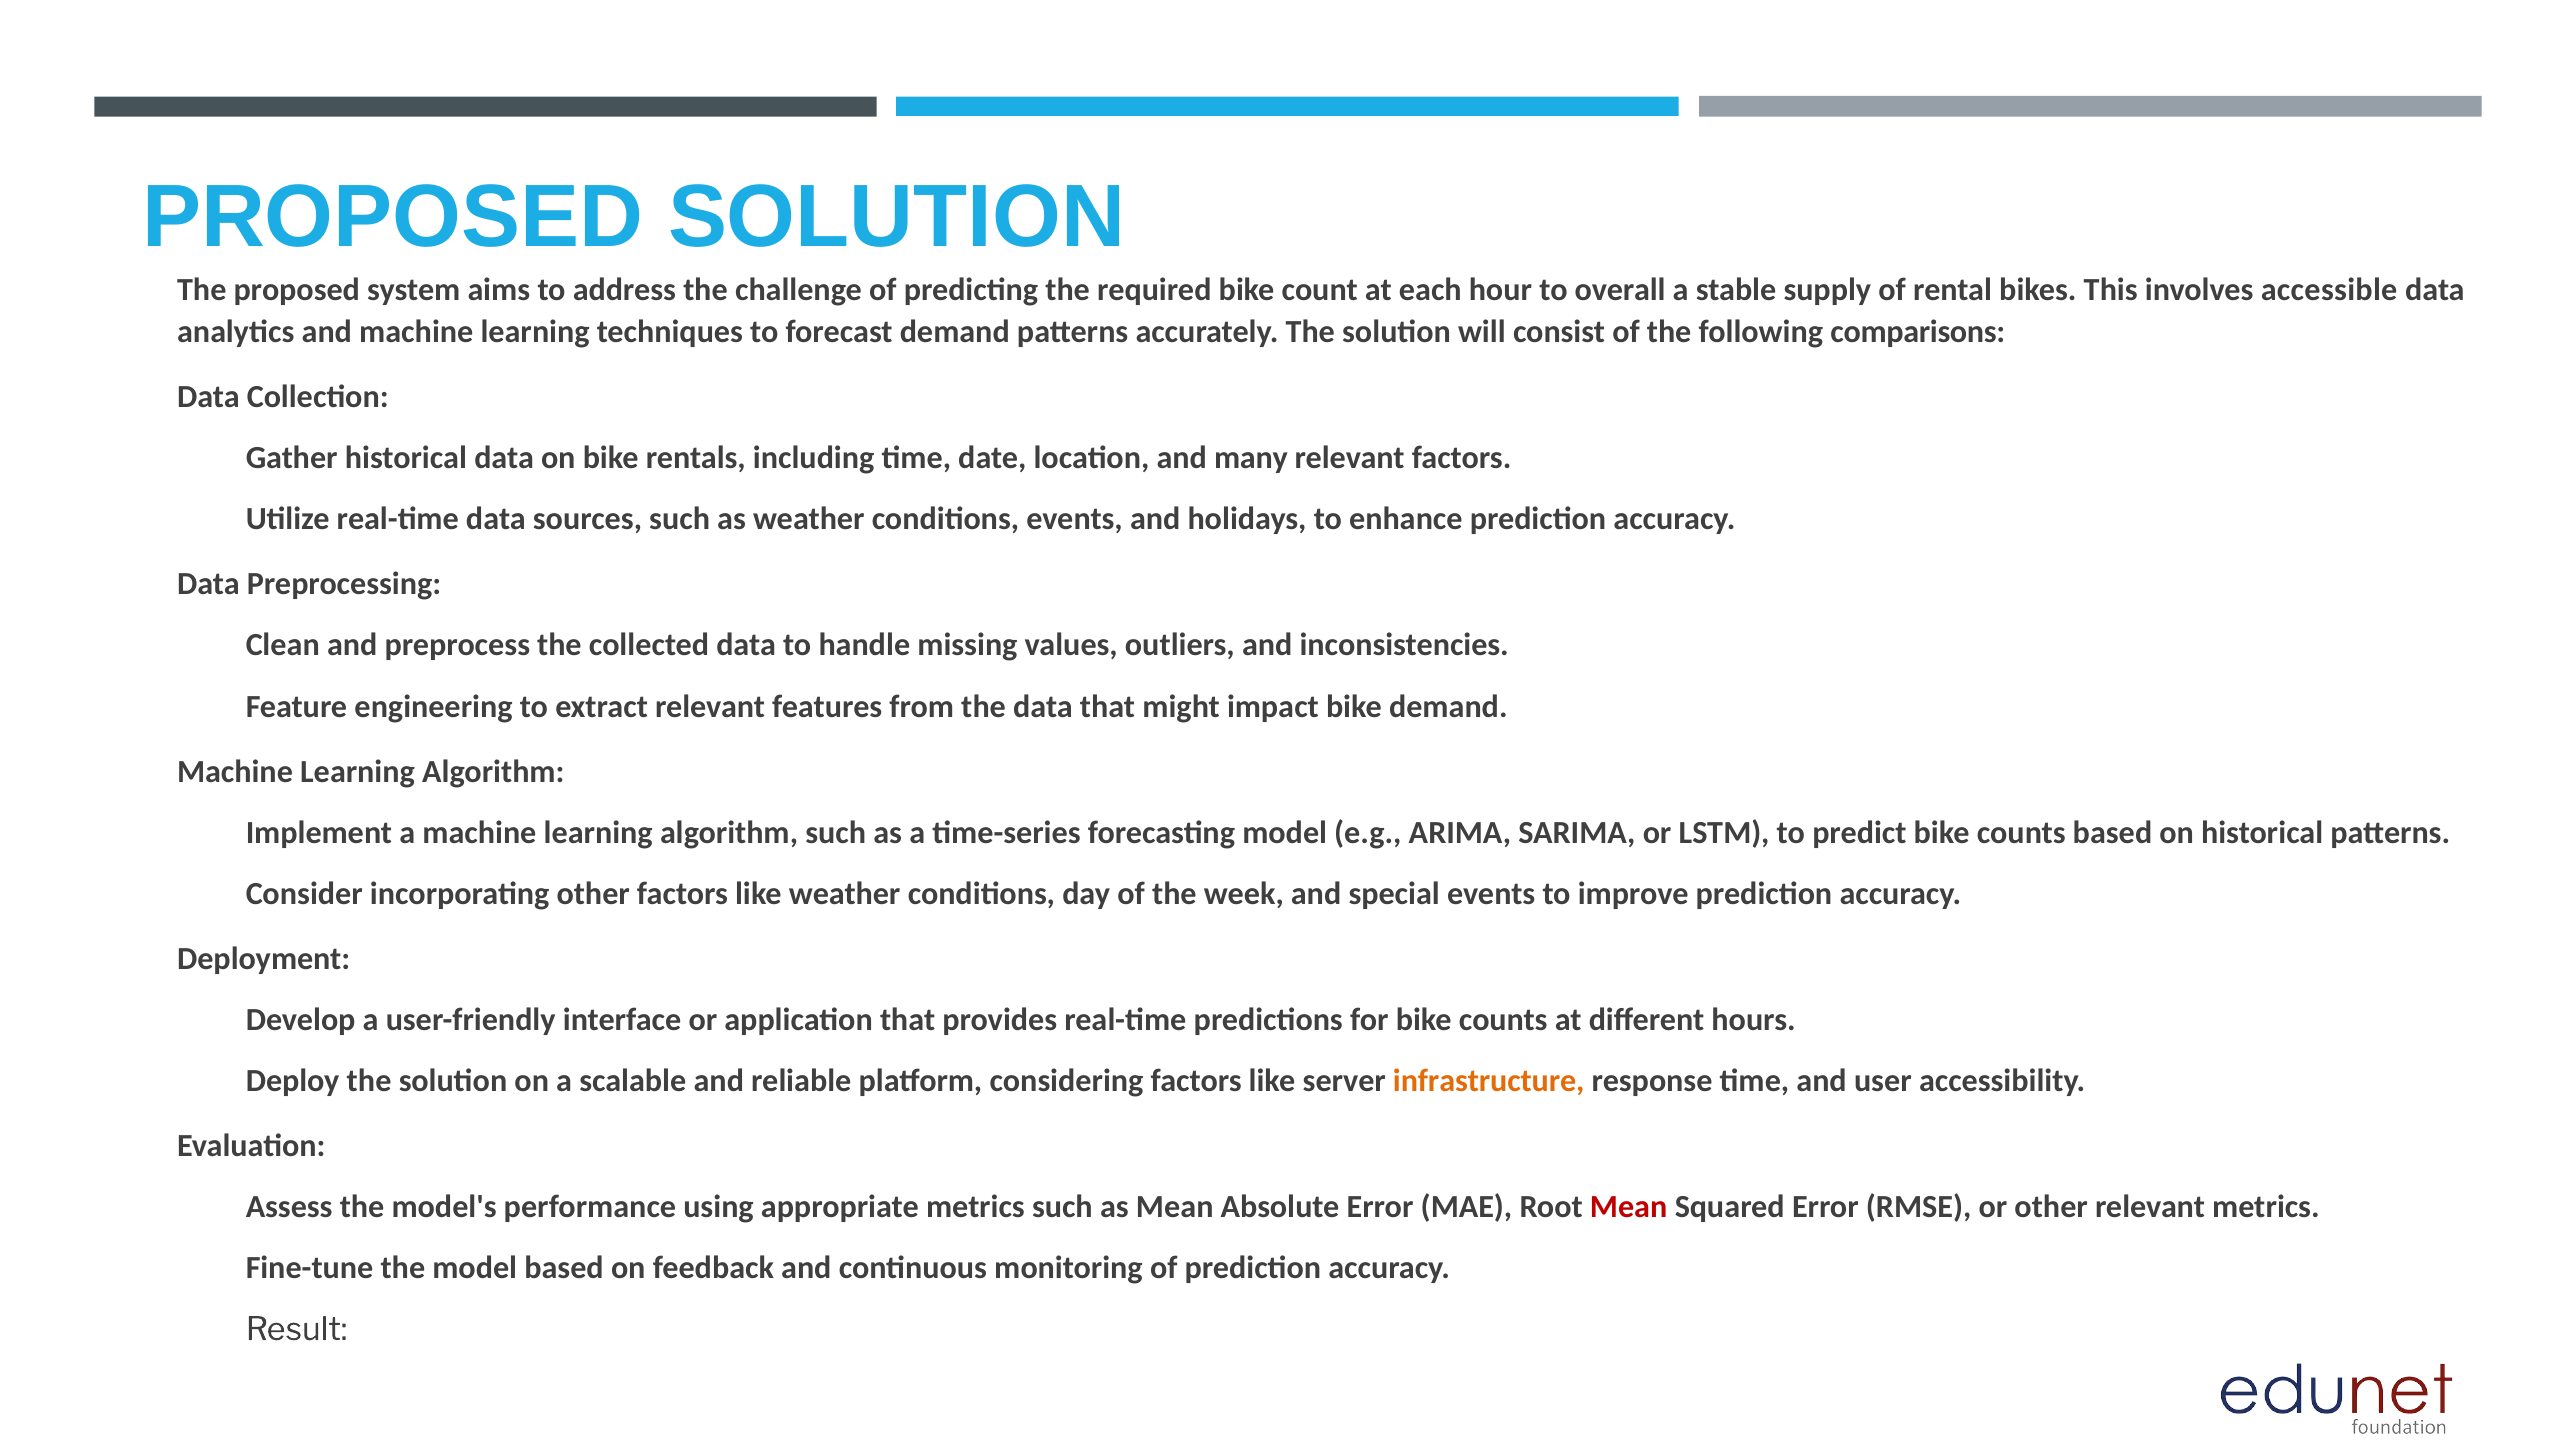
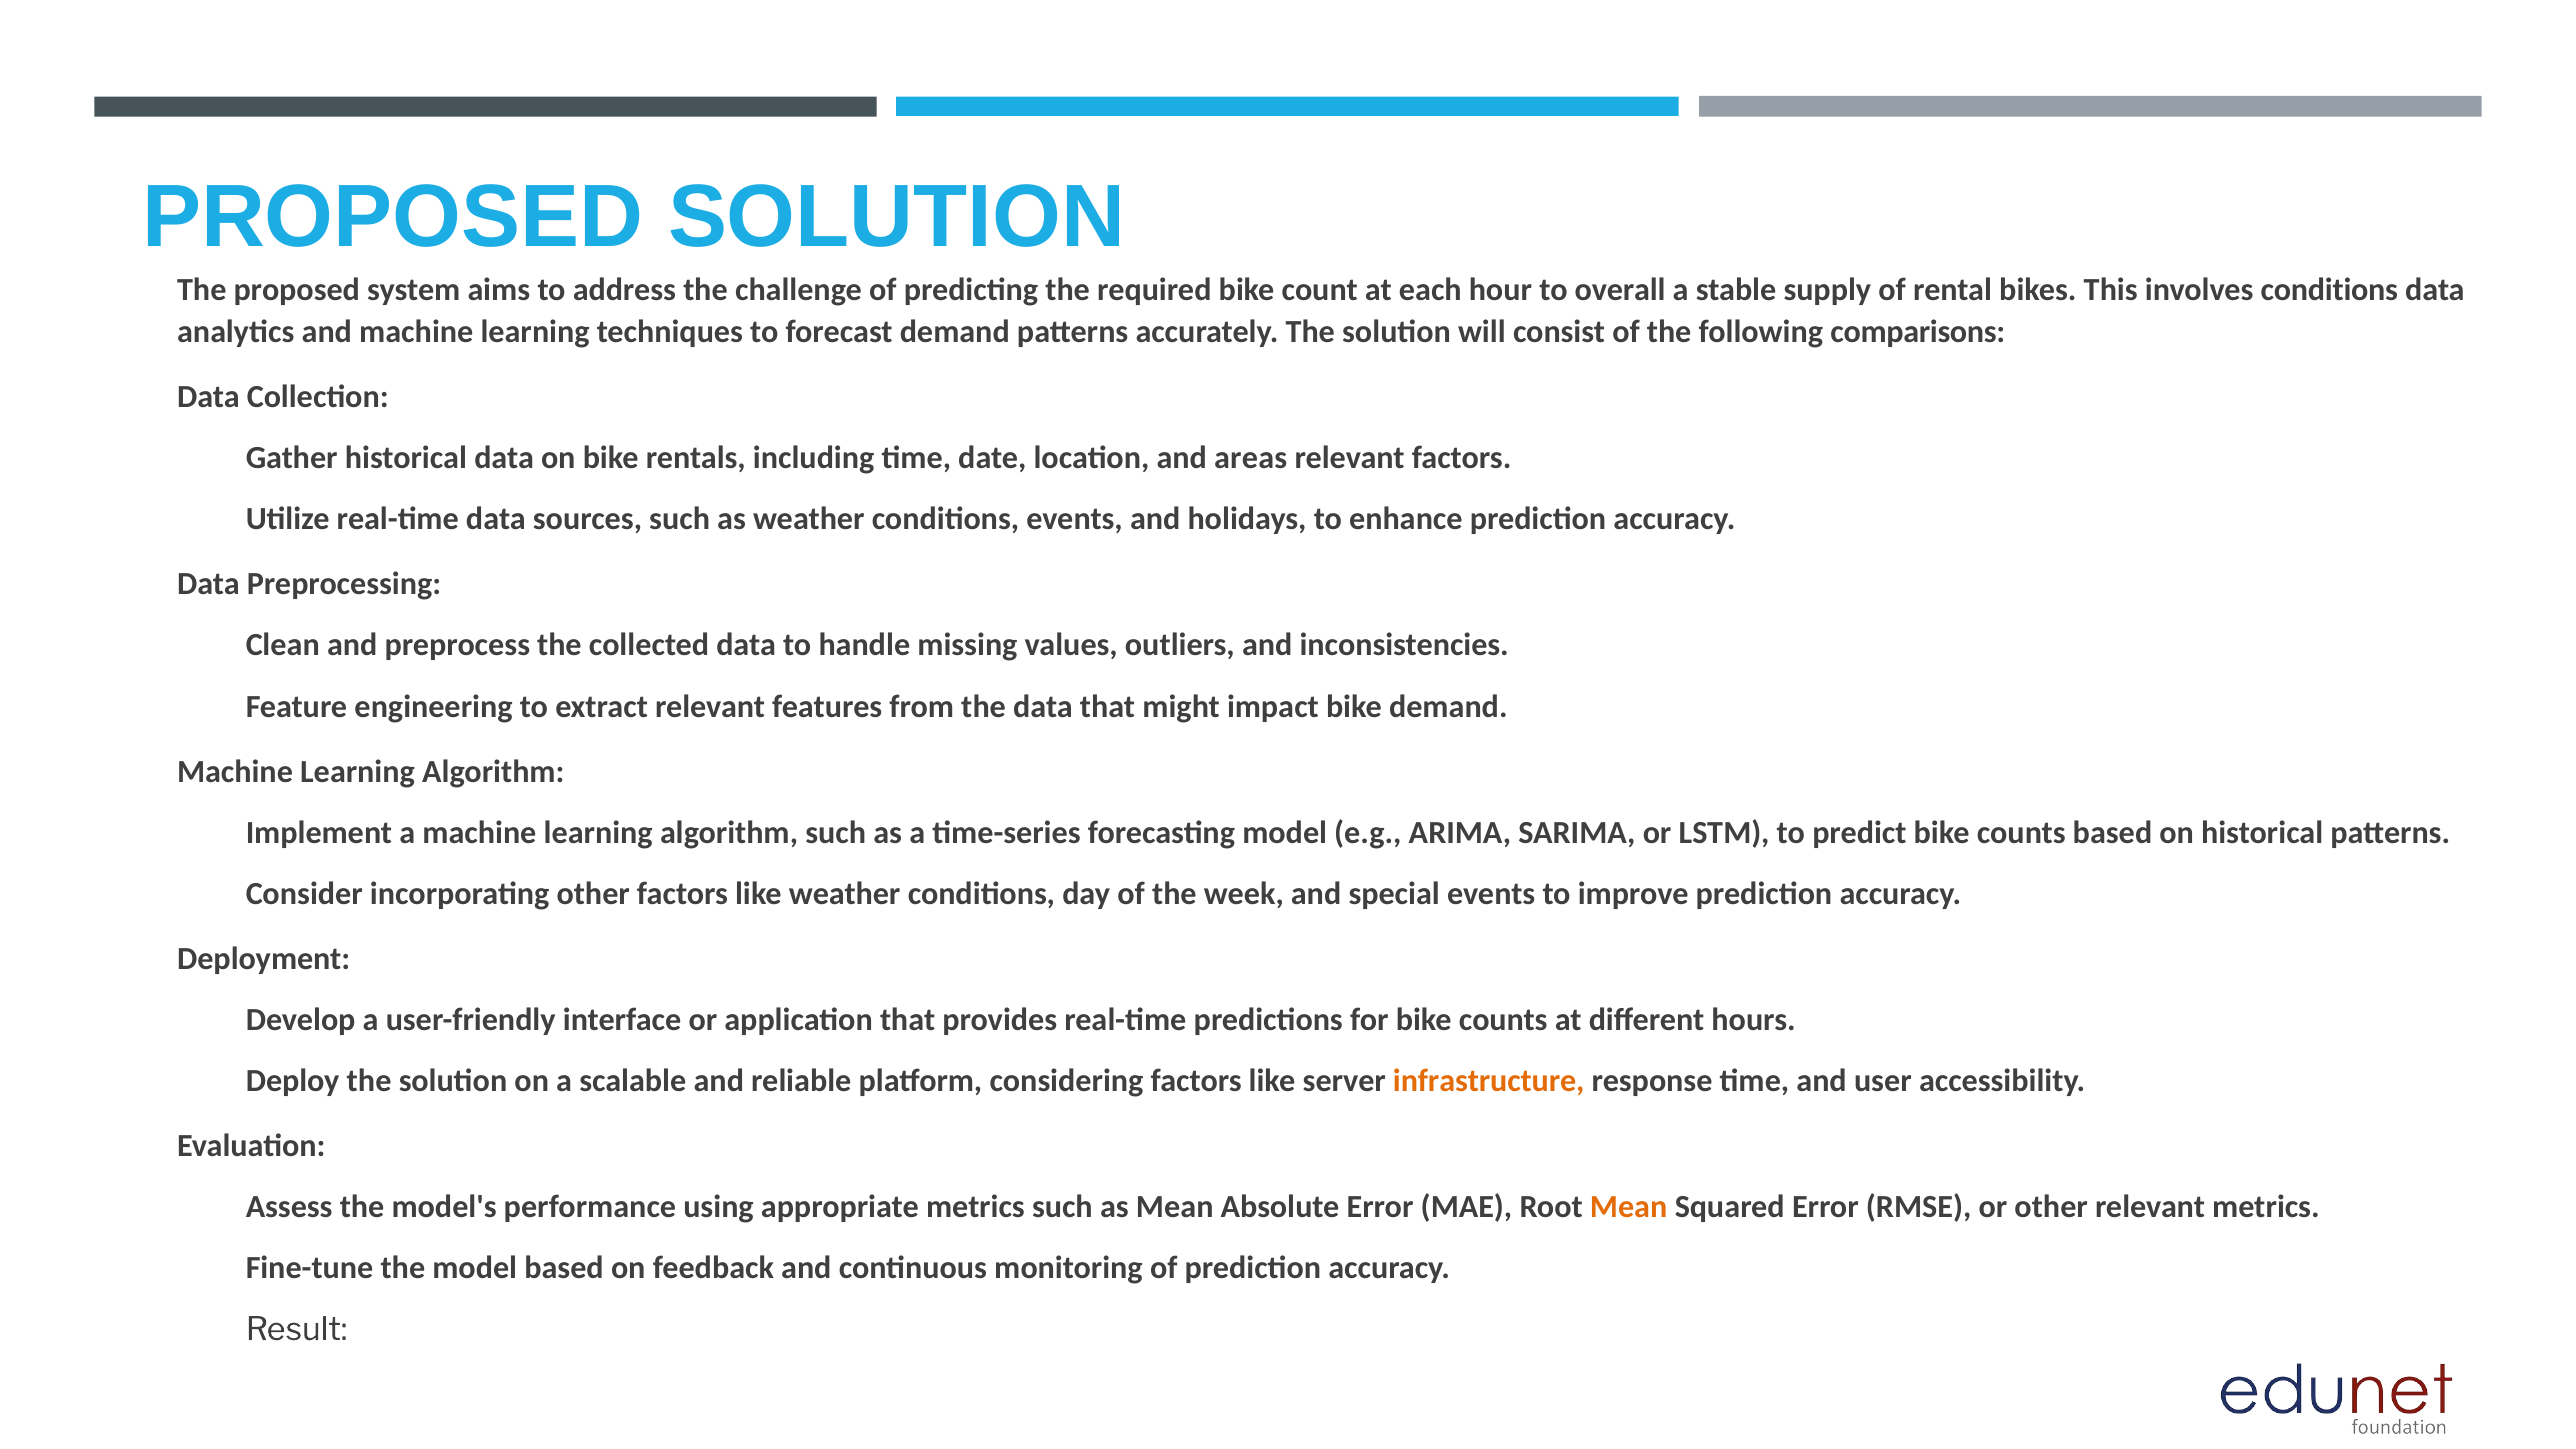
involves accessible: accessible -> conditions
many: many -> areas
Mean at (1629, 1207) colour: red -> orange
